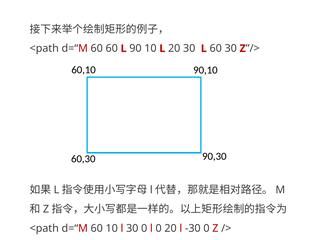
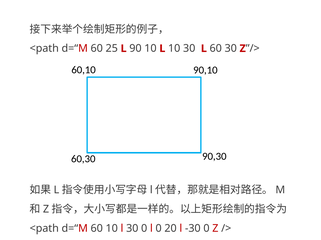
60 60: 60 -> 25
L 20: 20 -> 10
